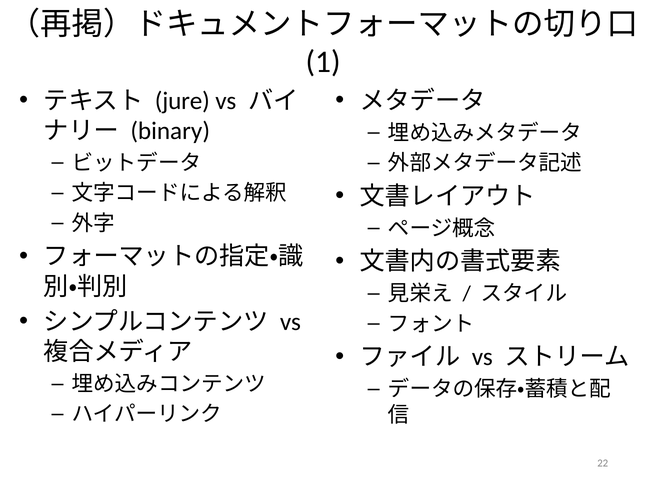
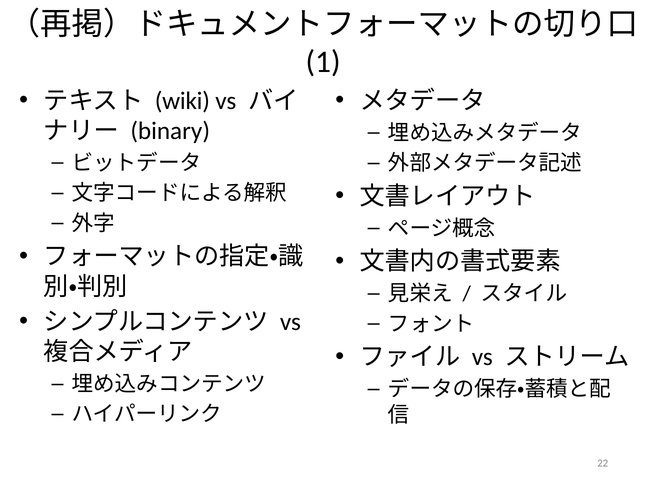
jure: jure -> wiki
